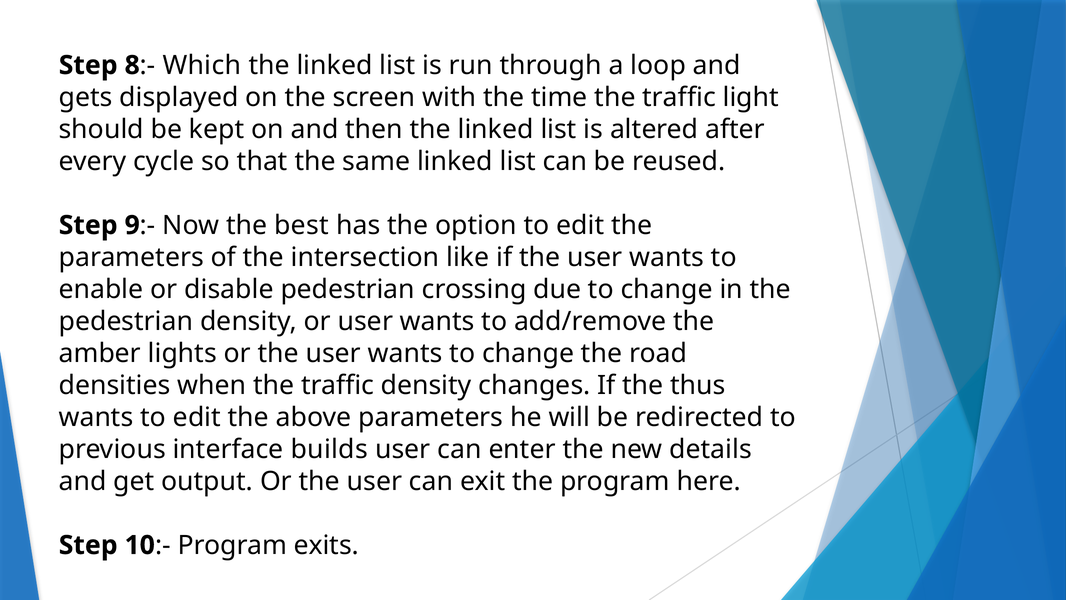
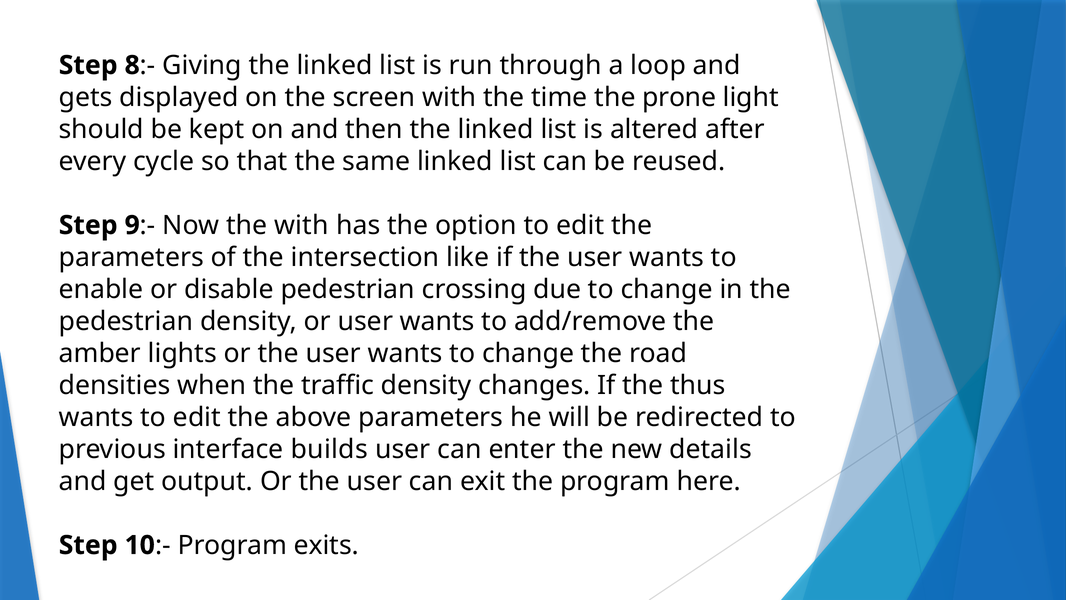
Which: Which -> Giving
time the traffic: traffic -> prone
the best: best -> with
